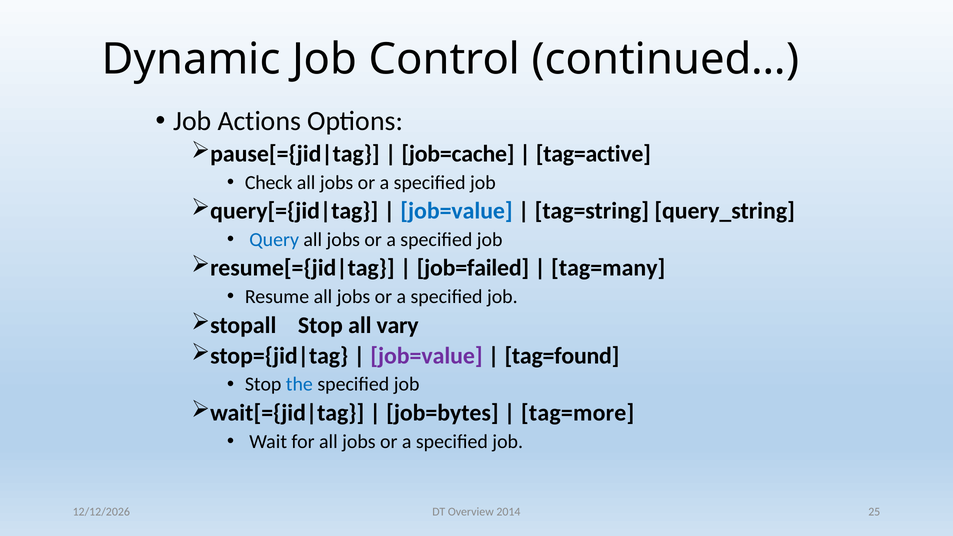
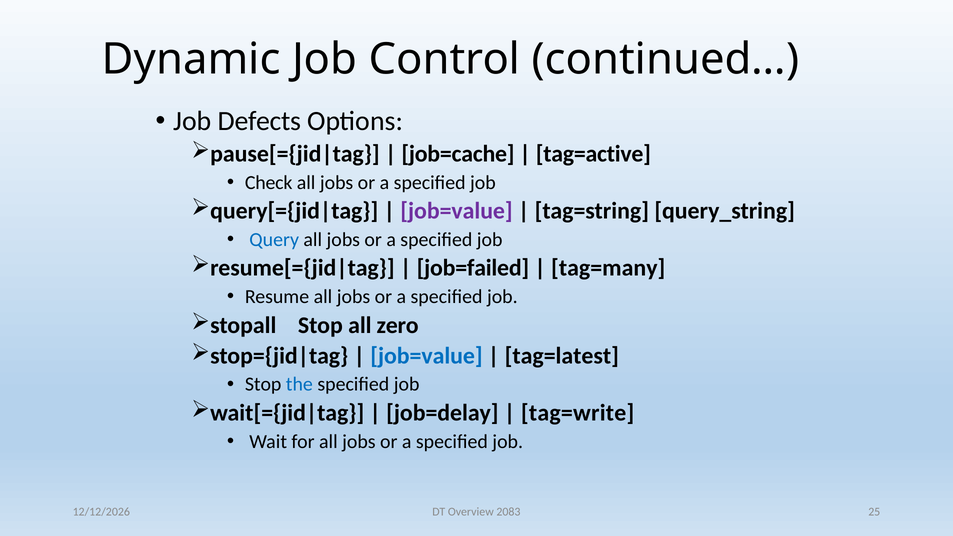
Actions: Actions -> Defects
job=value at (457, 211) colour: blue -> purple
vary: vary -> zero
job=value at (427, 356) colour: purple -> blue
tag=found: tag=found -> tag=latest
job=bytes: job=bytes -> job=delay
tag=more: tag=more -> tag=write
2014: 2014 -> 2083
